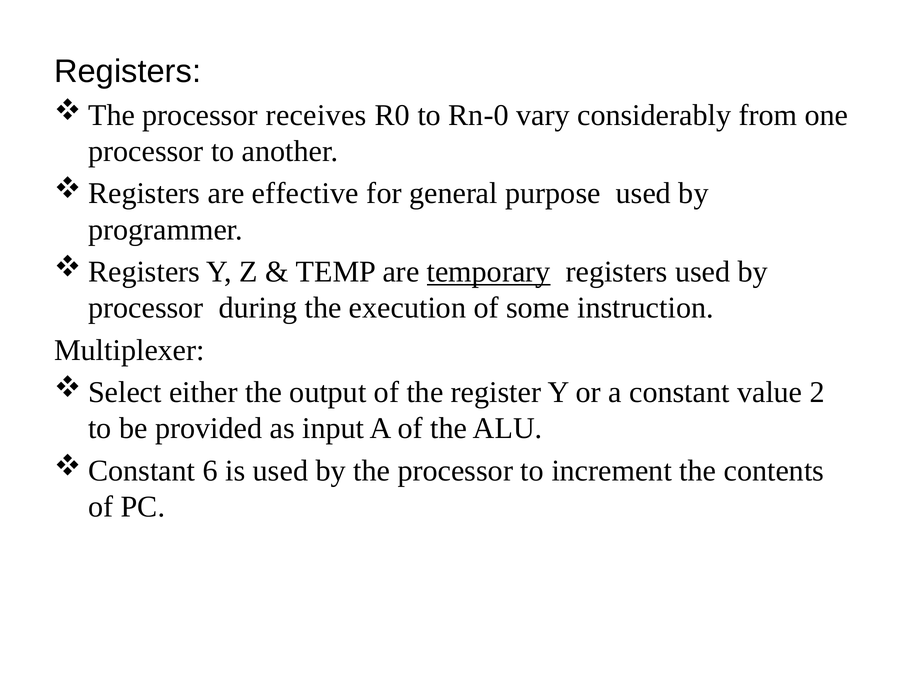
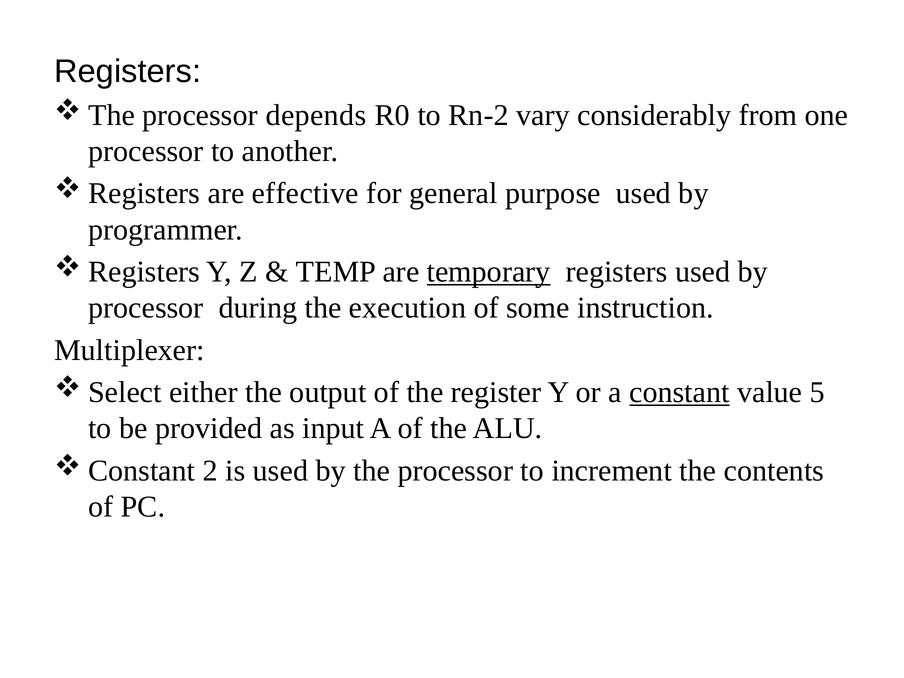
receives: receives -> depends
Rn-0: Rn-0 -> Rn-2
constant underline: none -> present
2: 2 -> 5
6: 6 -> 2
